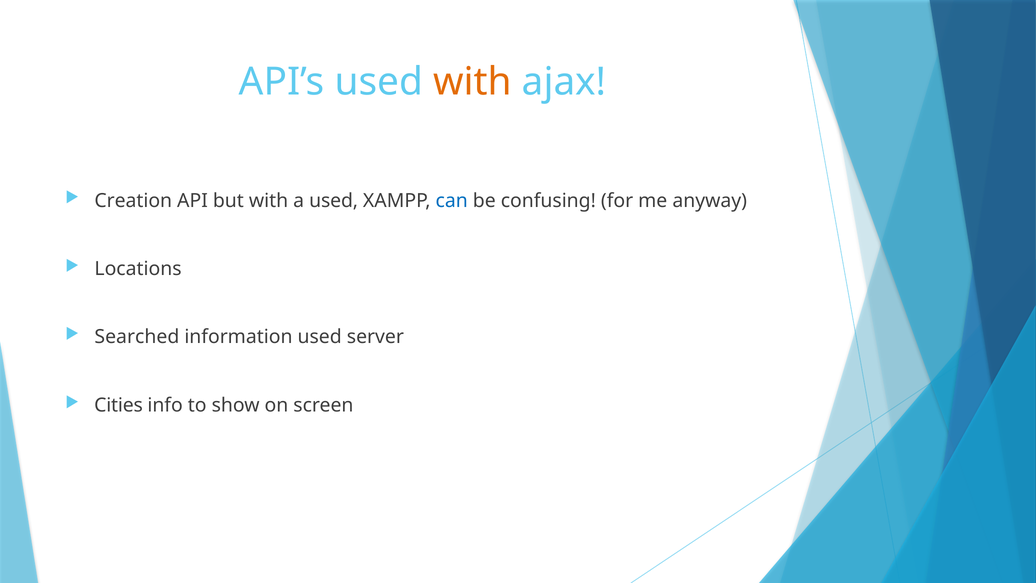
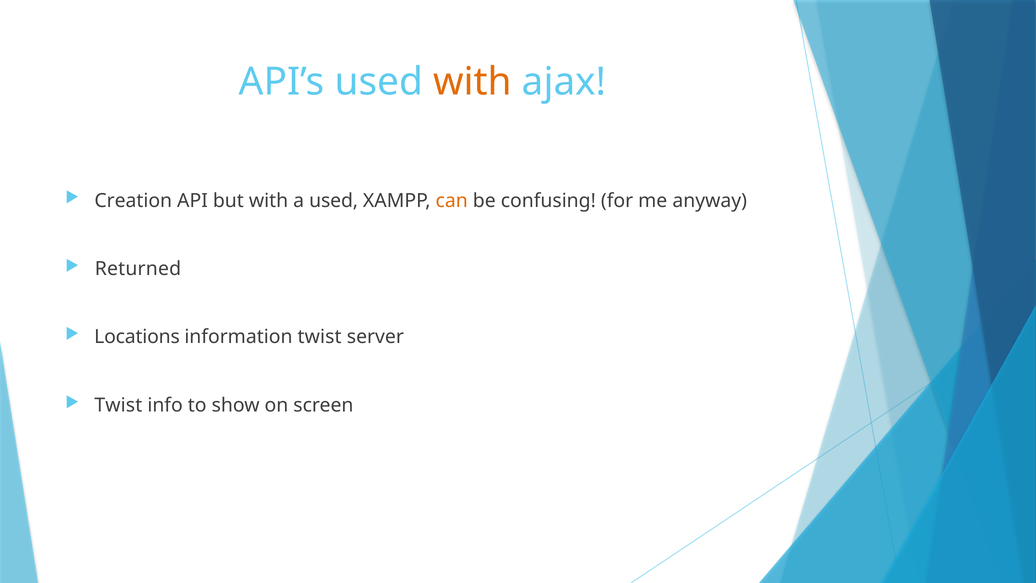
can colour: blue -> orange
Locations: Locations -> Returned
Searched: Searched -> Locations
information used: used -> twist
Cities at (119, 405): Cities -> Twist
